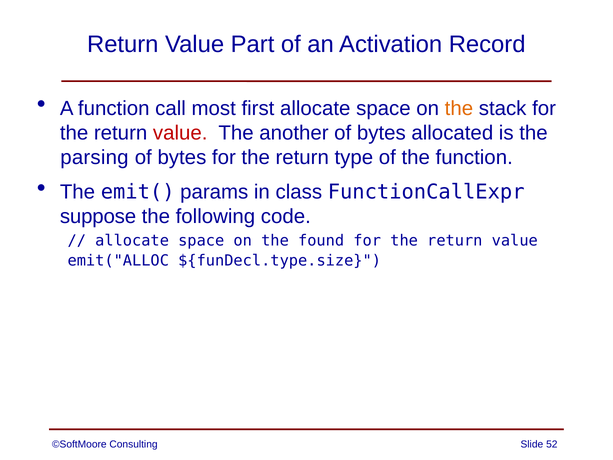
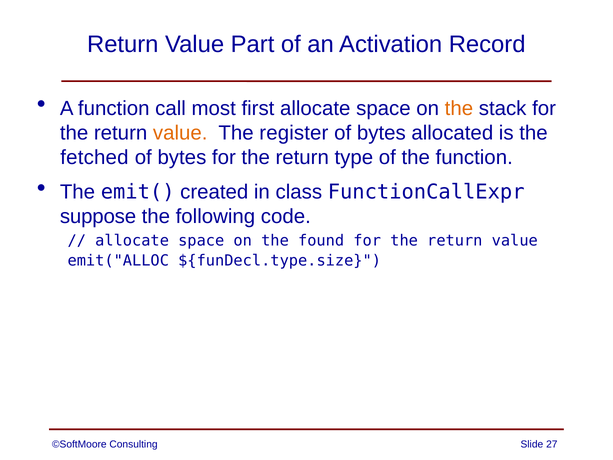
value at (180, 133) colour: red -> orange
another: another -> register
parsing: parsing -> fetched
params: params -> created
52: 52 -> 27
